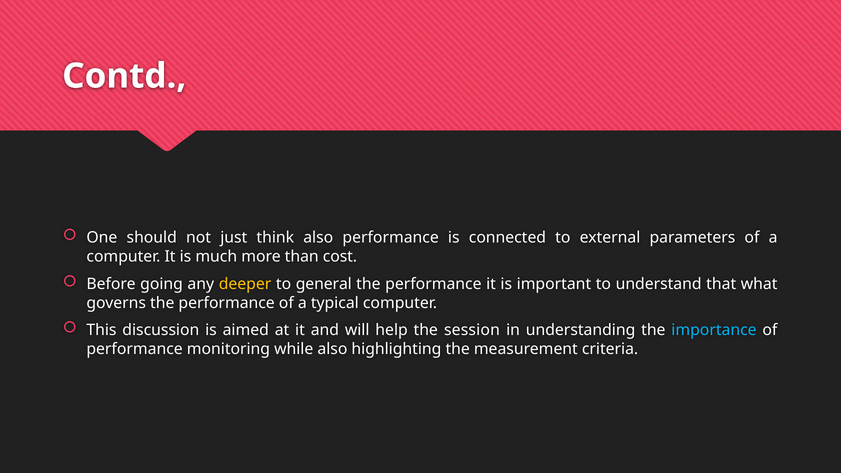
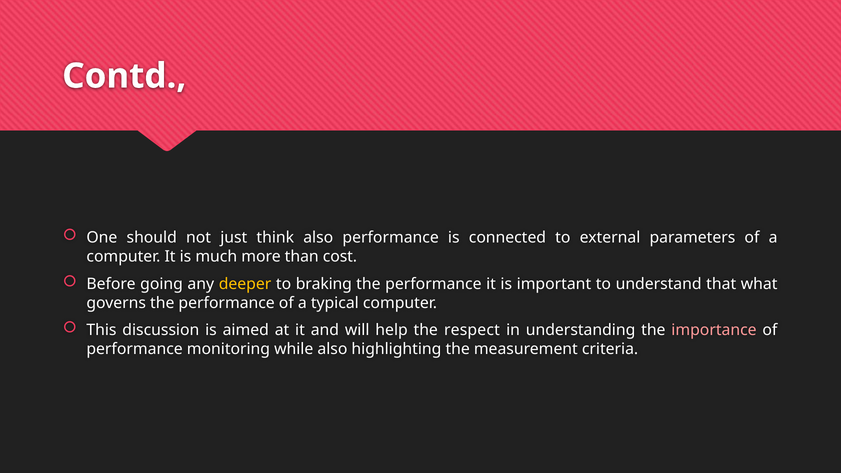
general: general -> braking
session: session -> respect
importance colour: light blue -> pink
